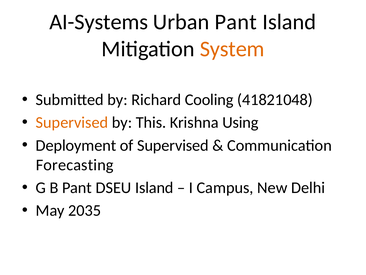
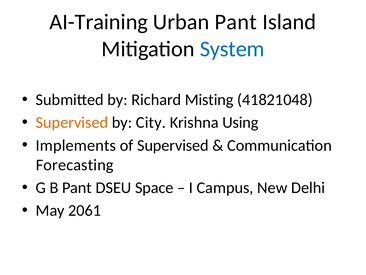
AI-Systems: AI-Systems -> AI-Training
System colour: orange -> blue
Cooling: Cooling -> Misting
This: This -> City
Deployment: Deployment -> Implements
DSEU Island: Island -> Space
2035: 2035 -> 2061
